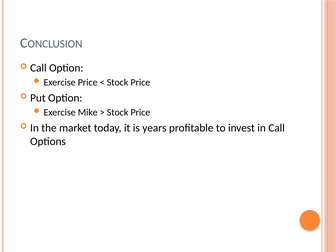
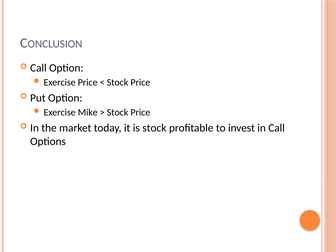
is years: years -> stock
